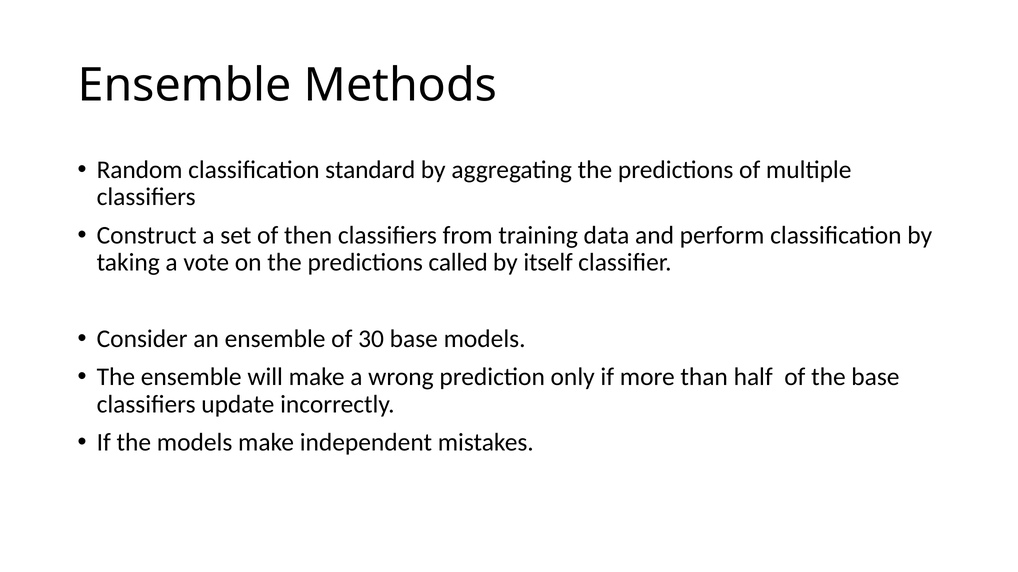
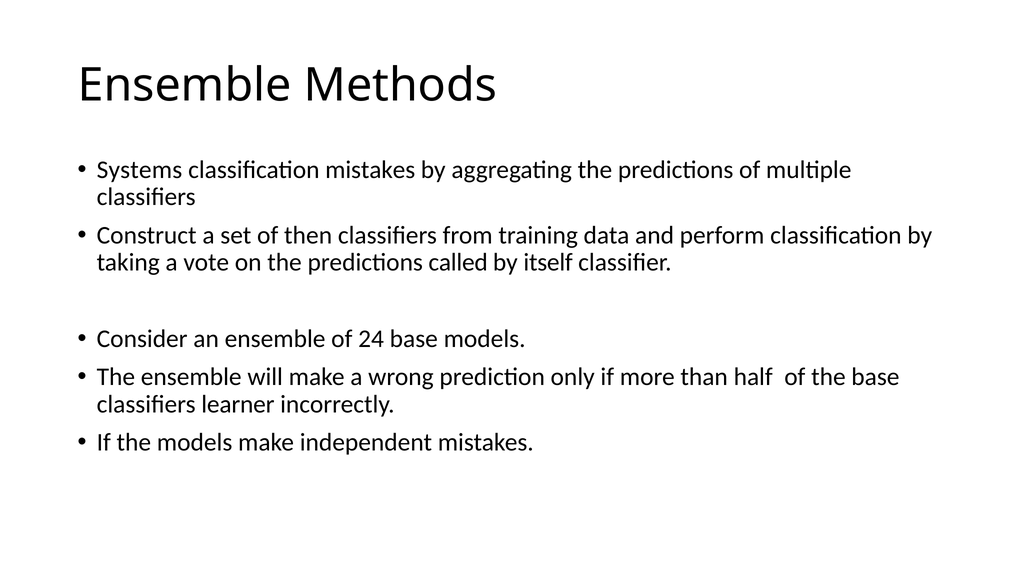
Random: Random -> Systems
classification standard: standard -> mistakes
30: 30 -> 24
update: update -> learner
